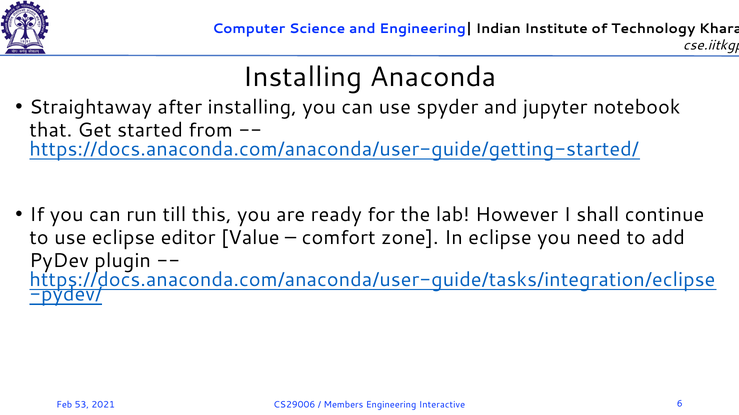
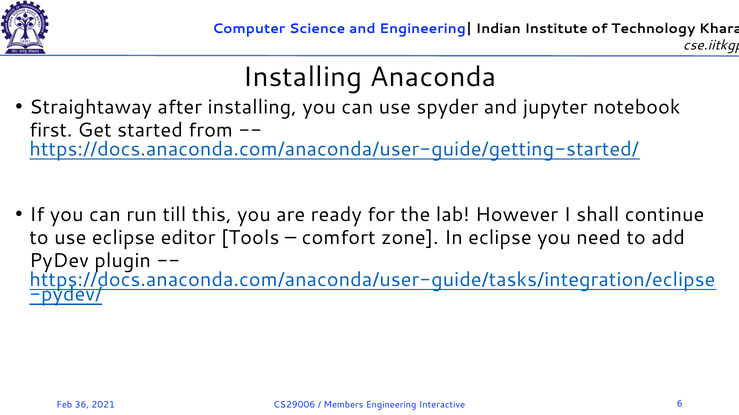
that: that -> first
Value: Value -> Tools
53: 53 -> 36
